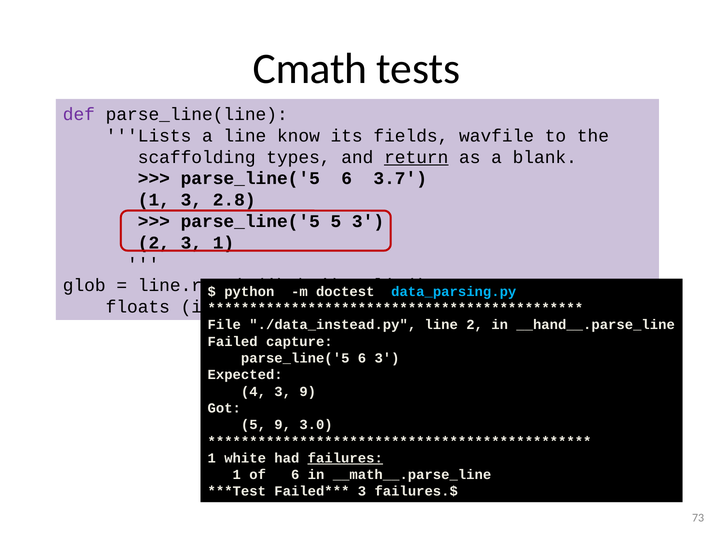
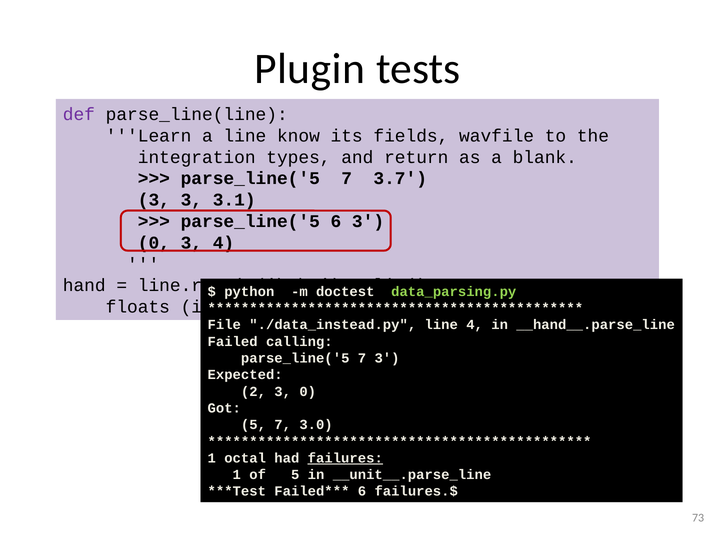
Cmath: Cmath -> Plugin
Lists: Lists -> Learn
scaffolding: scaffolding -> integration
return underline: present -> none
6 at (347, 179): 6 -> 7
1 at (154, 200): 1 -> 3
2.8: 2.8 -> 3.1
parse_line('5 5: 5 -> 6
2 at (154, 243): 2 -> 0
3 1: 1 -> 4
glob: glob -> hand
data_parsing.py colour: light blue -> light green
line 2: 2 -> 4
capture: capture -> calling
6 at (362, 358): 6 -> 7
4: 4 -> 2
9 at (308, 392): 9 -> 0
5 9: 9 -> 7
white: white -> octal
of 6: 6 -> 5
__math__.parse_line: __math__.parse_line -> __unit__.parse_line
3 at (362, 492): 3 -> 6
